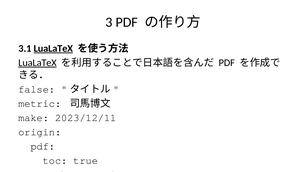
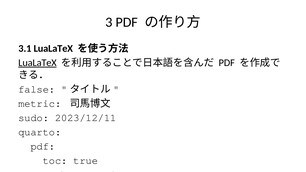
LuaLaTeX at (53, 49) underline: present -> none
make at (34, 118): make -> sudo
origin at (40, 132): origin -> quarto
